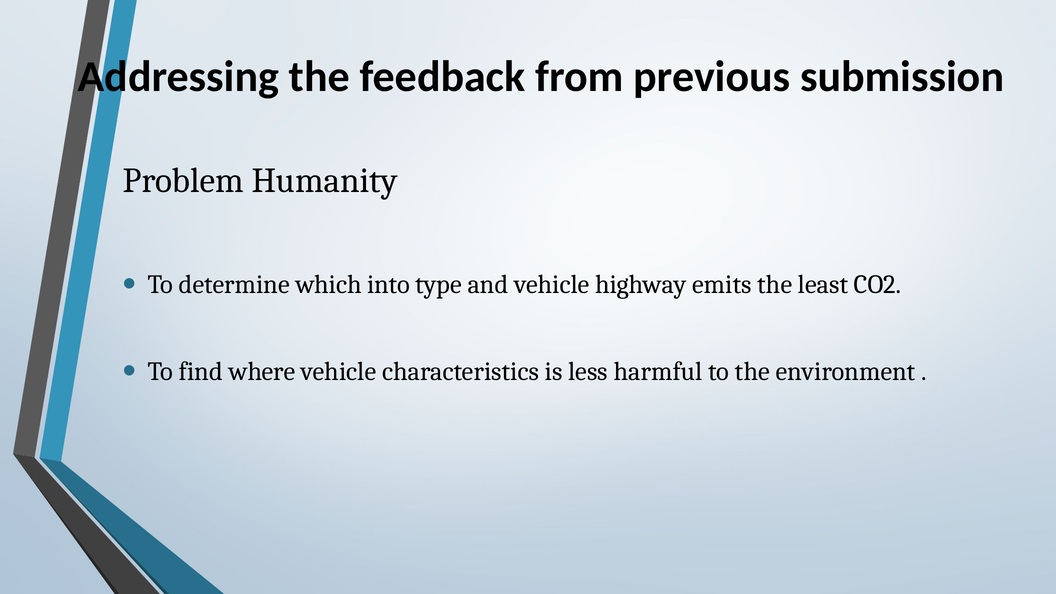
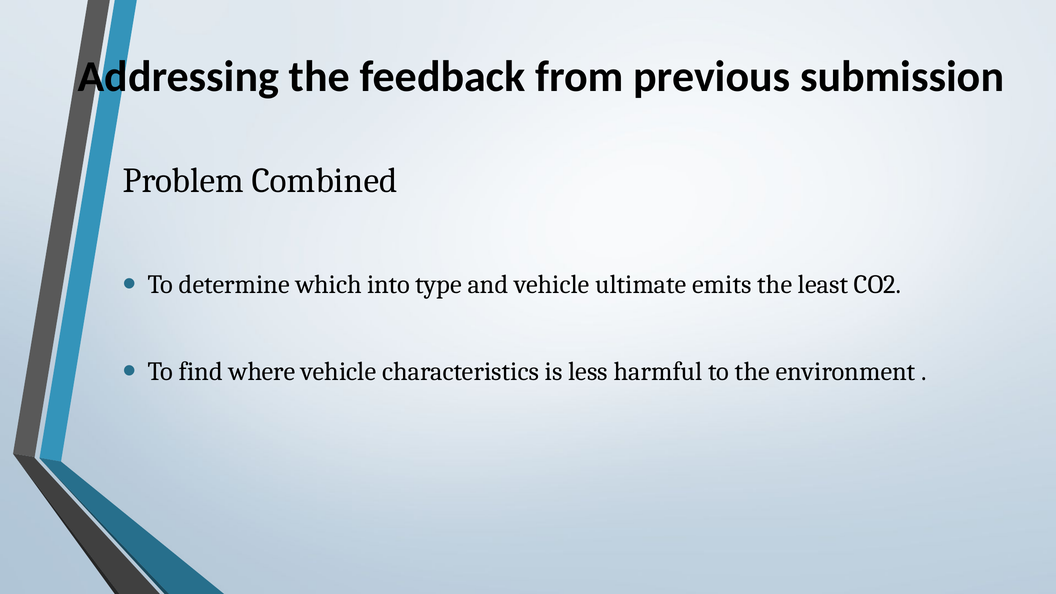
Humanity: Humanity -> Combined
highway: highway -> ultimate
